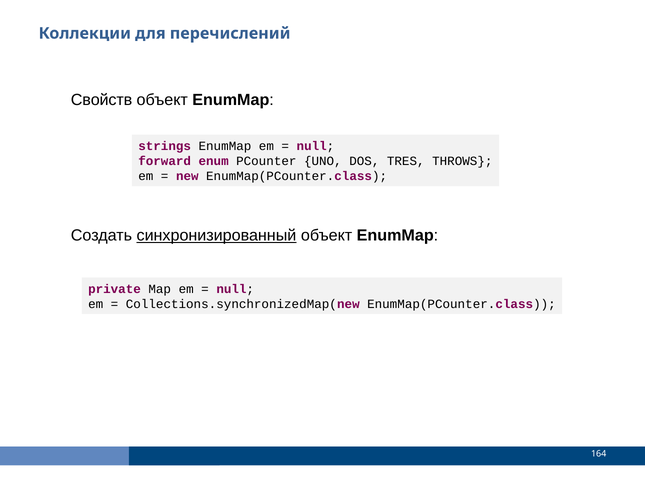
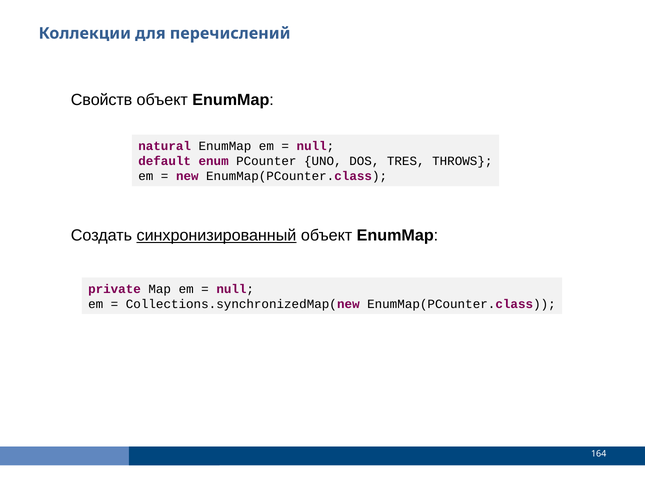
strings: strings -> natural
forward: forward -> default
